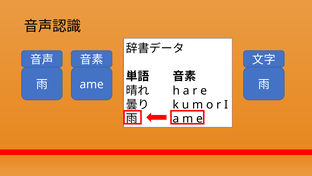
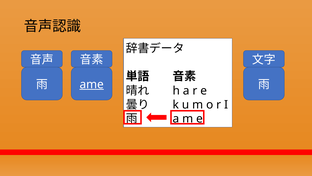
ame underline: none -> present
